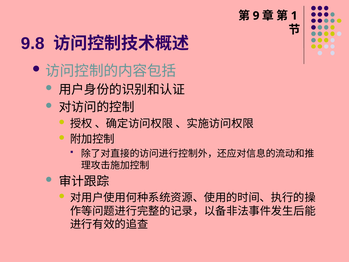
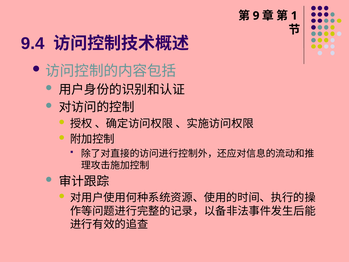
9.8: 9.8 -> 9.4
